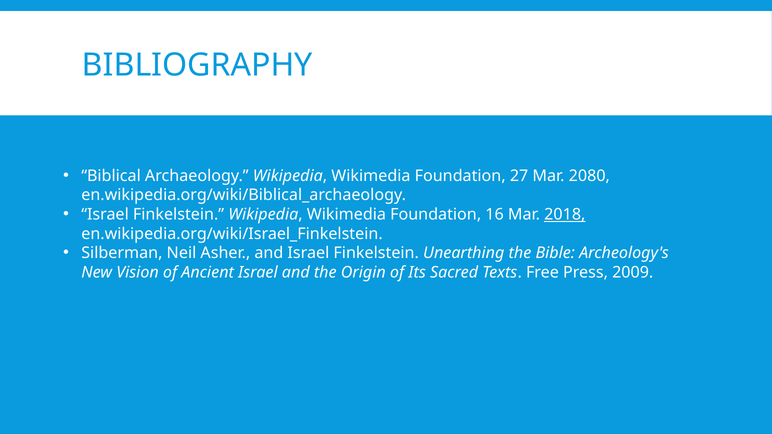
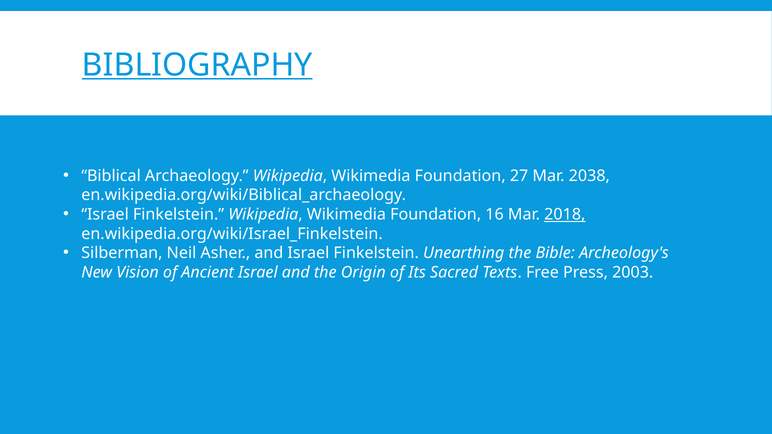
BIBLIOGRAPHY underline: none -> present
2080: 2080 -> 2038
2009: 2009 -> 2003
